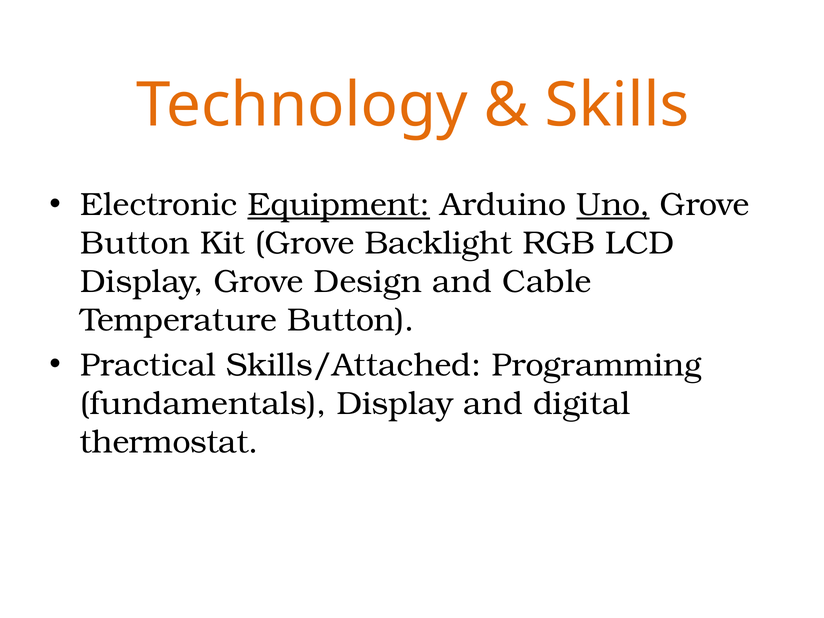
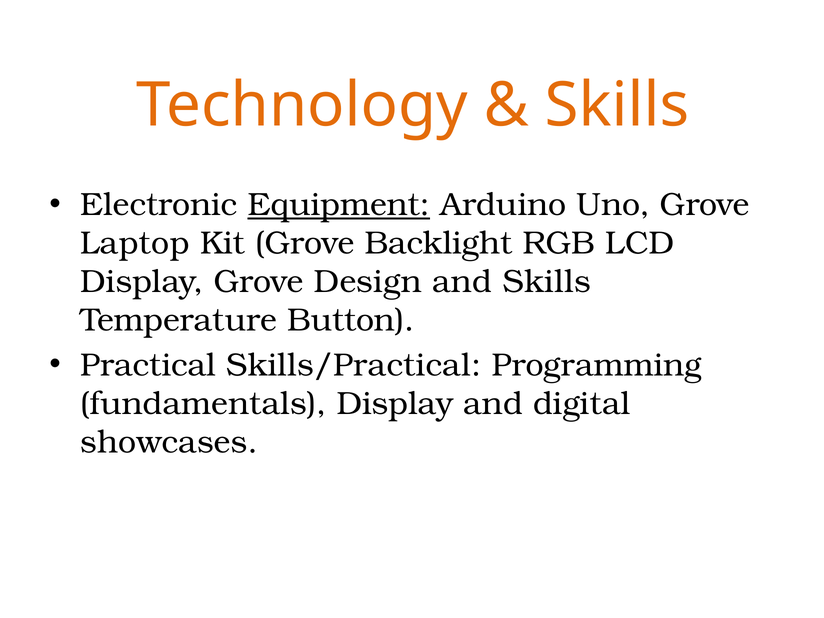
Uno underline: present -> none
Button at (135, 243): Button -> Laptop
and Cable: Cable -> Skills
Skills/Attached: Skills/Attached -> Skills/Practical
thermostat: thermostat -> showcases
